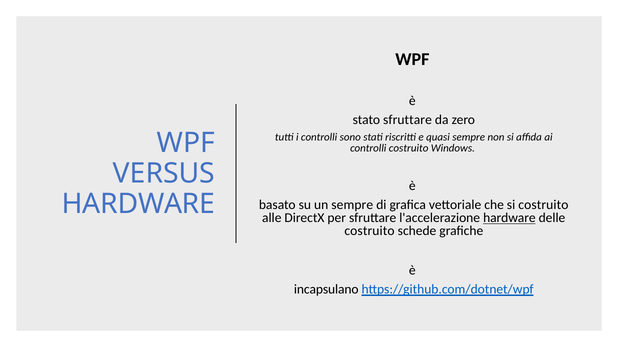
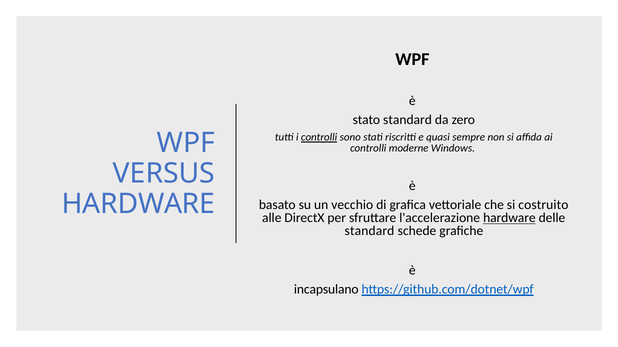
stato sfruttare: sfruttare -> standard
controlli at (319, 138) underline: none -> present
controlli costruito: costruito -> moderne
un sempre: sempre -> vecchio
costruito at (369, 231): costruito -> standard
